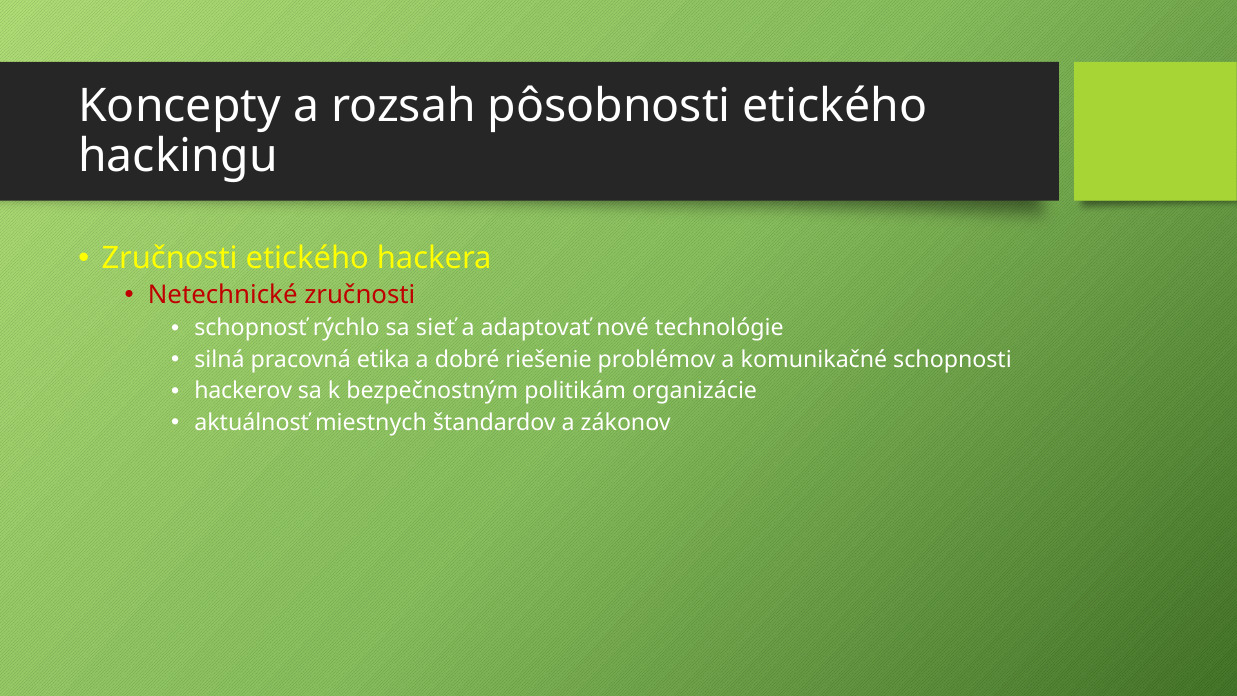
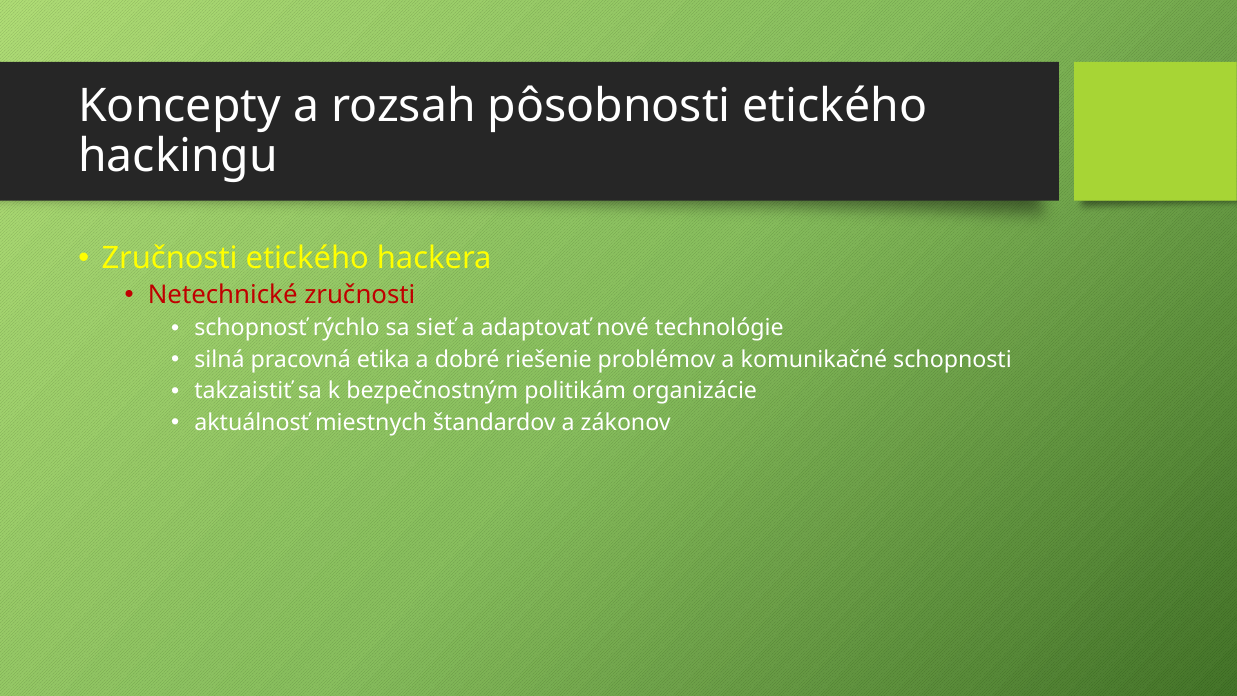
hackerov: hackerov -> takzaistiť
